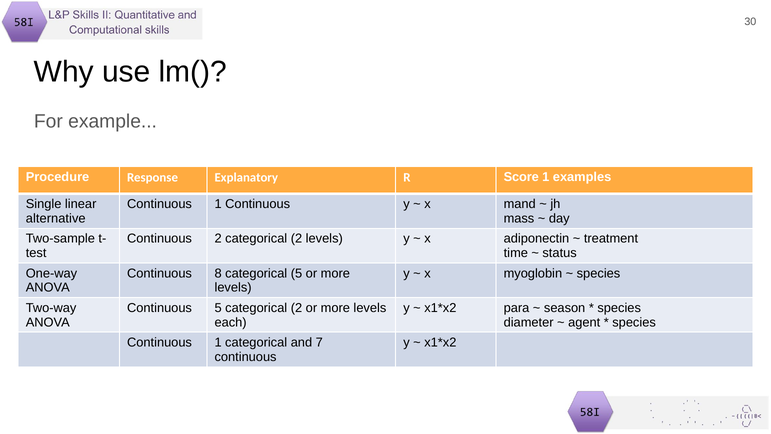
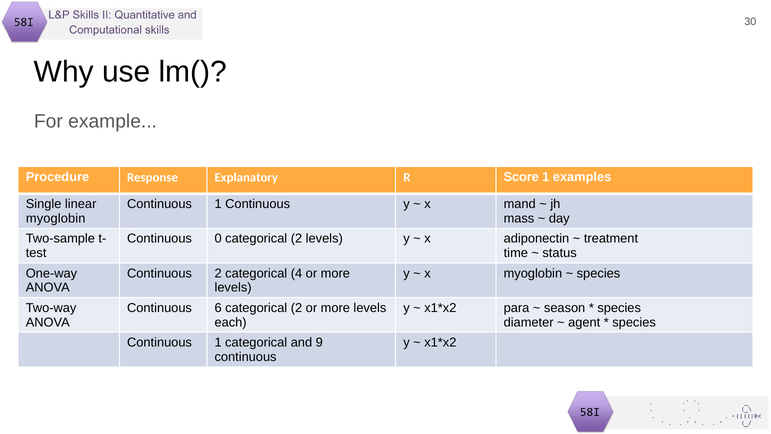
alternative at (56, 218): alternative -> myoglobin
Continuous 2: 2 -> 0
Continuous 8: 8 -> 2
categorical 5: 5 -> 4
Continuous 5: 5 -> 6
7: 7 -> 9
